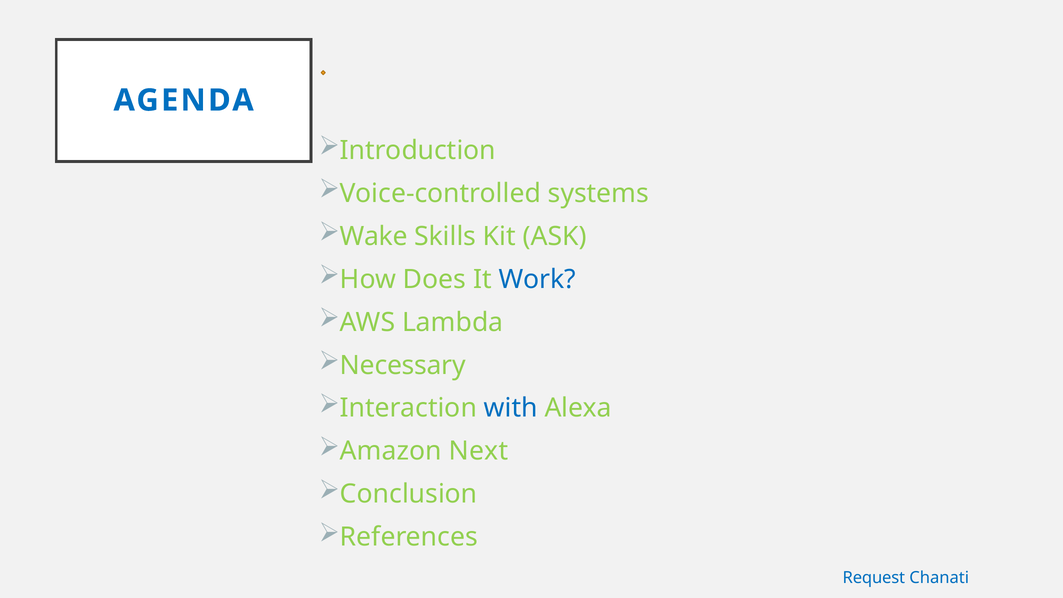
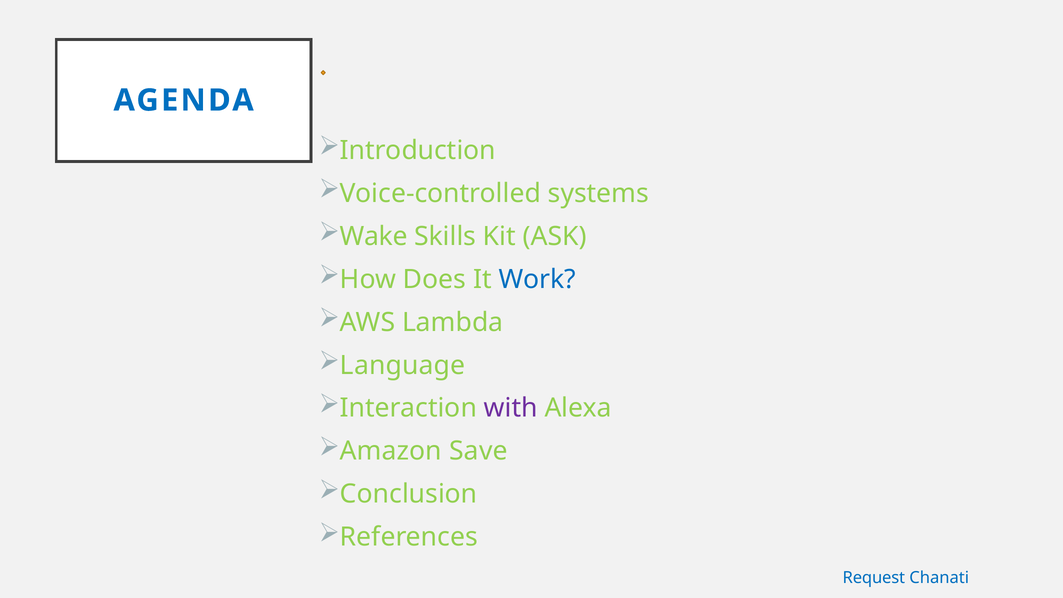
Necessary: Necessary -> Language
with colour: blue -> purple
Next: Next -> Save
